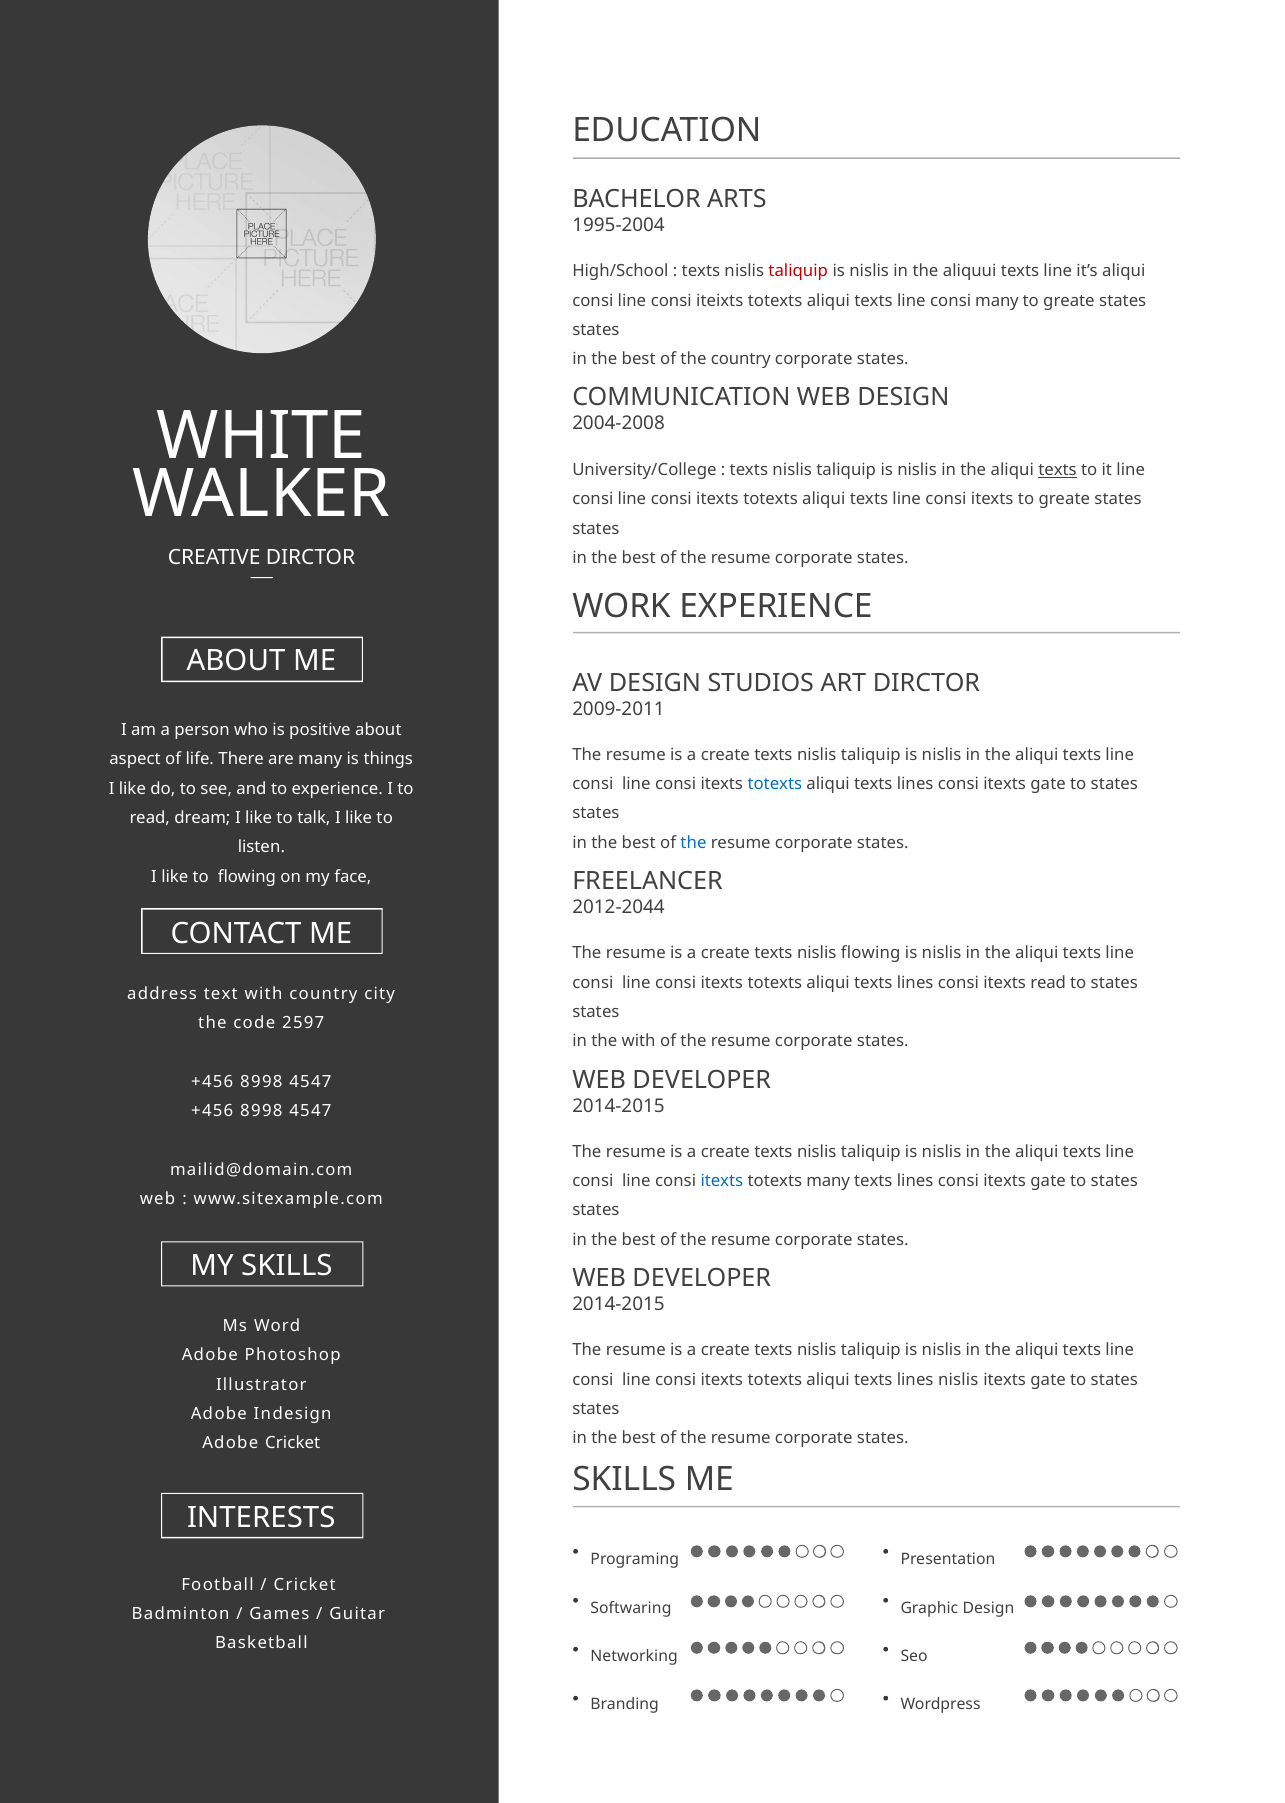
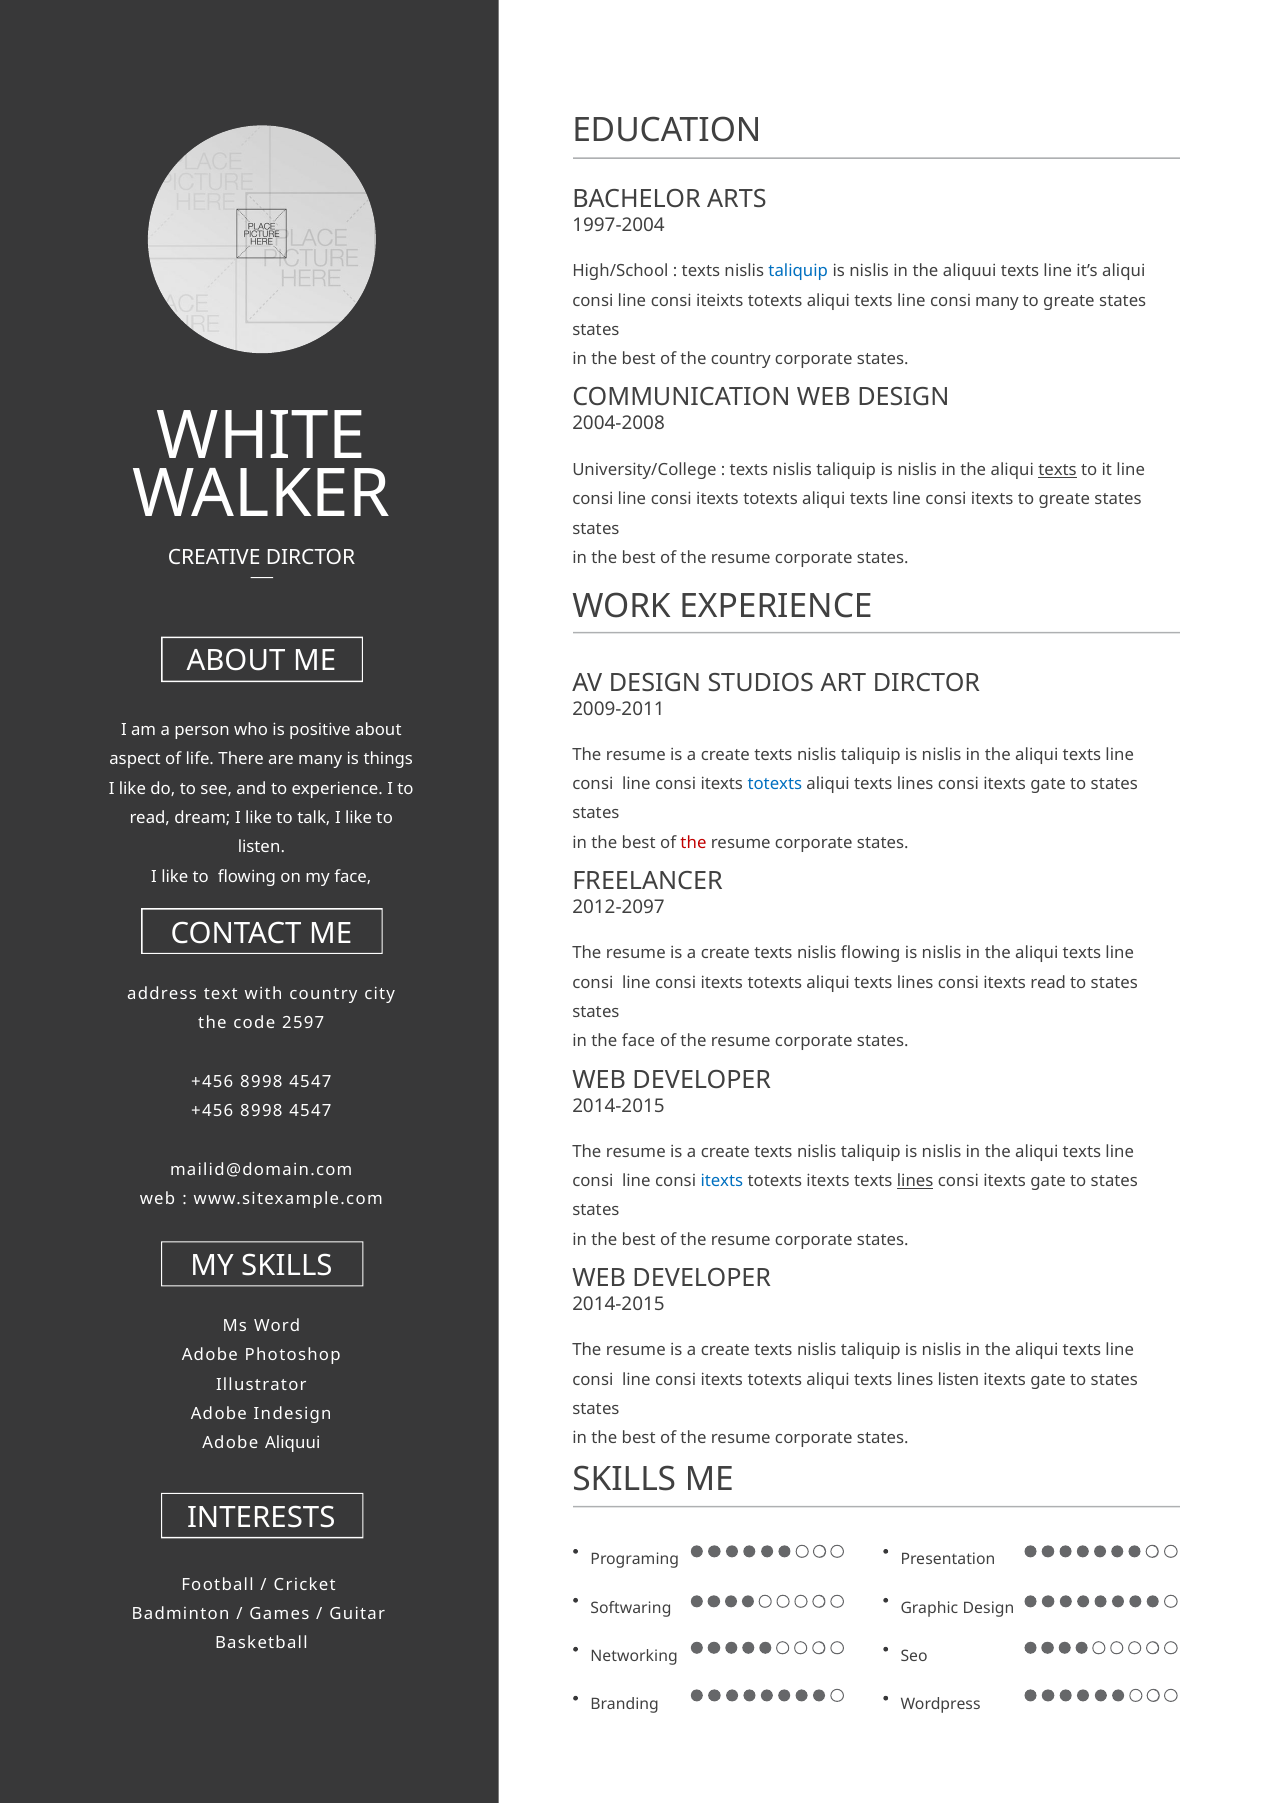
1995-2004: 1995-2004 -> 1997-2004
taliquip at (798, 271) colour: red -> blue
the at (693, 843) colour: blue -> red
2012-2044: 2012-2044 -> 2012-2097
the with: with -> face
totexts many: many -> itexts
lines at (915, 1181) underline: none -> present
lines nislis: nislis -> listen
Adobe Cricket: Cricket -> Aliquui
